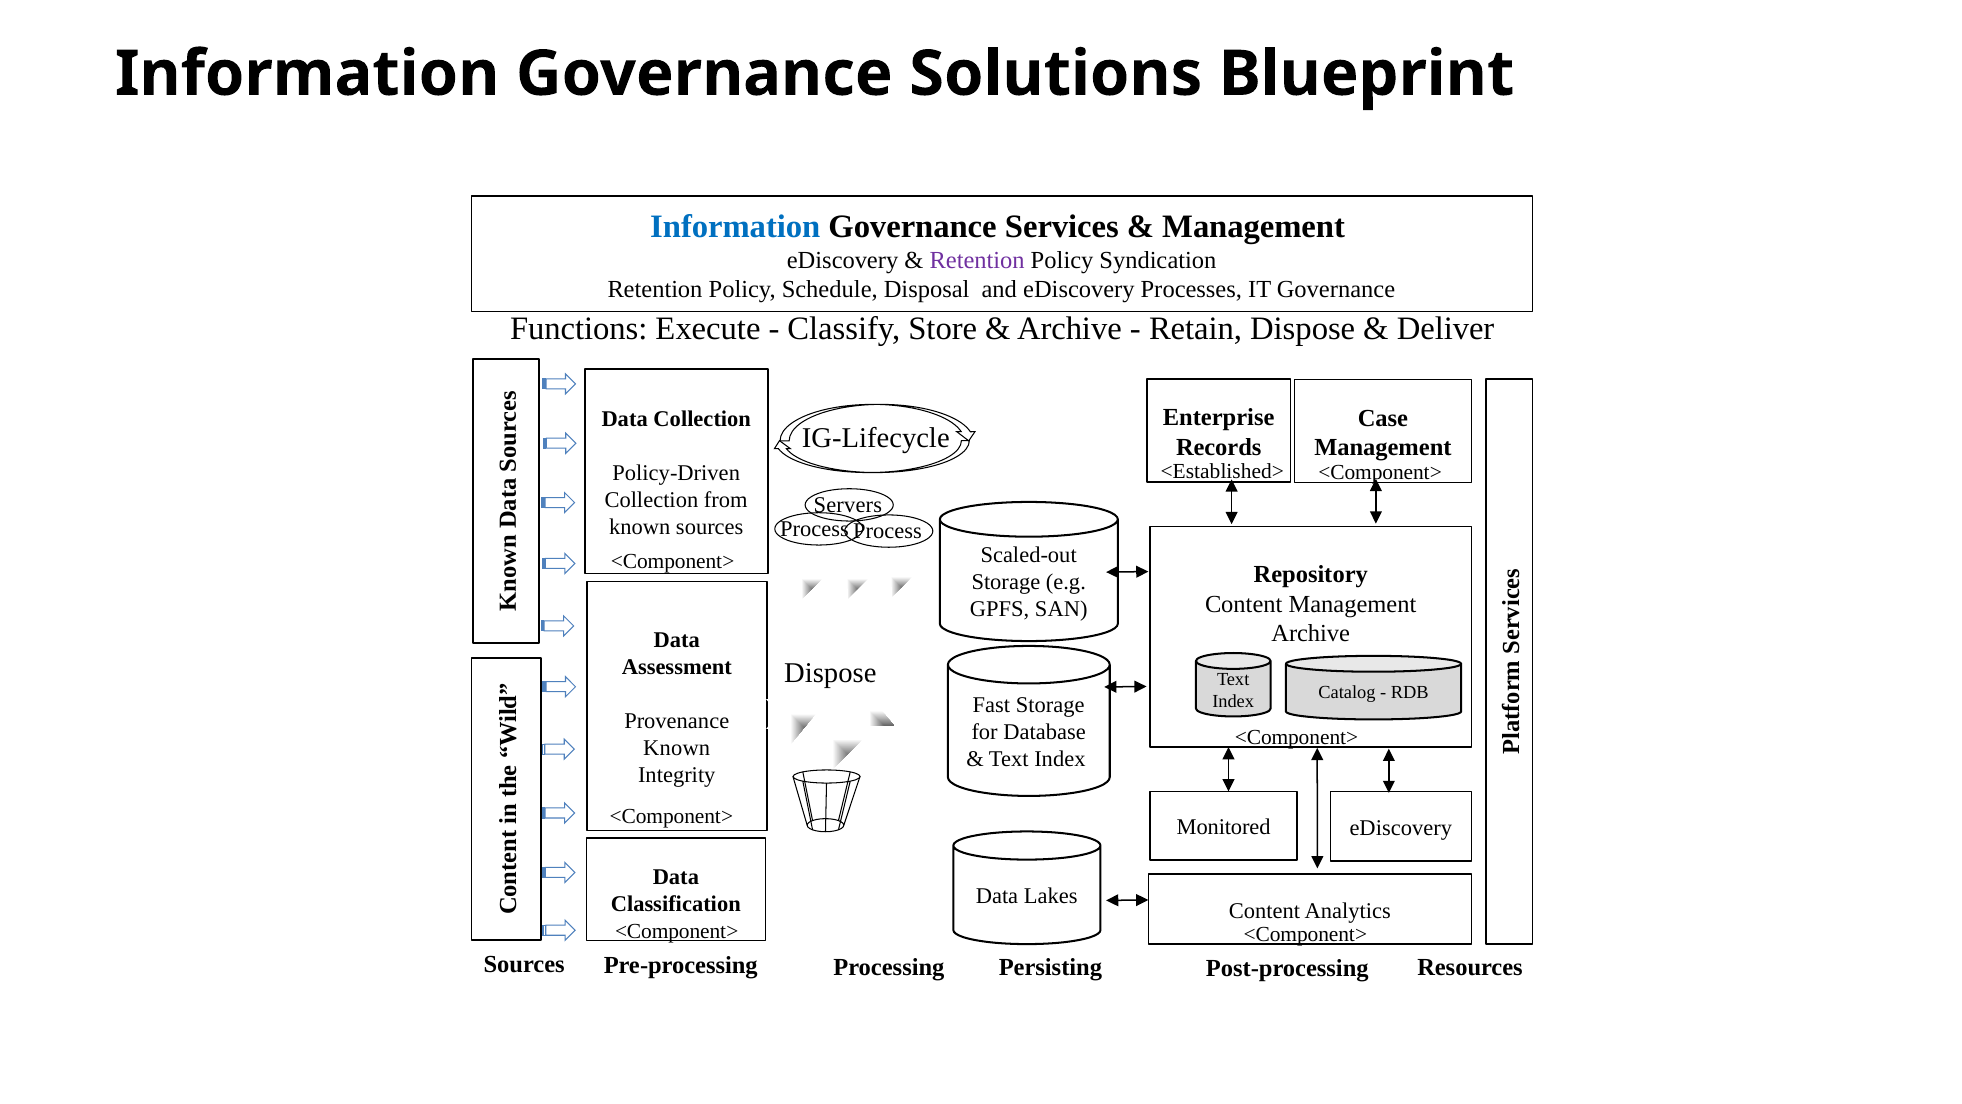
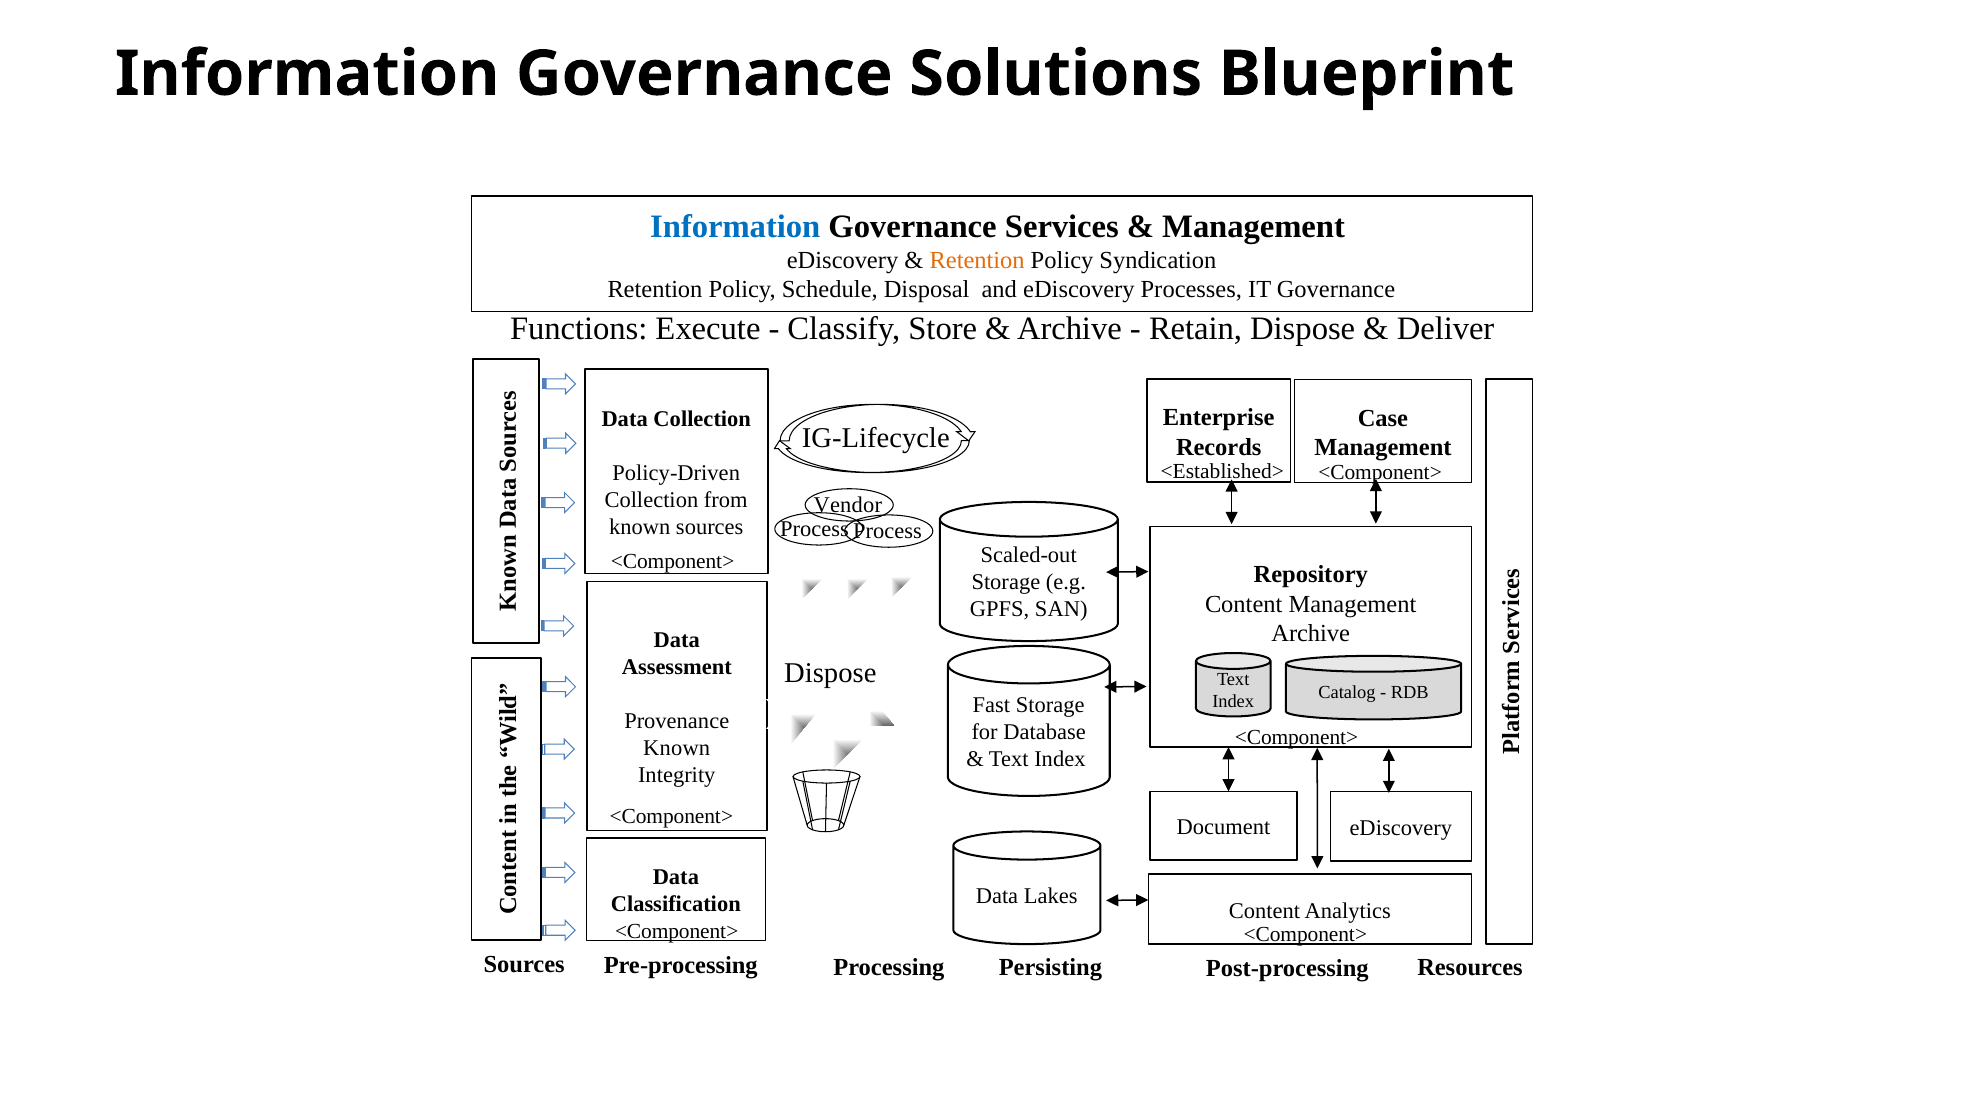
Retention at (977, 260) colour: purple -> orange
Servers: Servers -> Vendor
Monitored: Monitored -> Document
